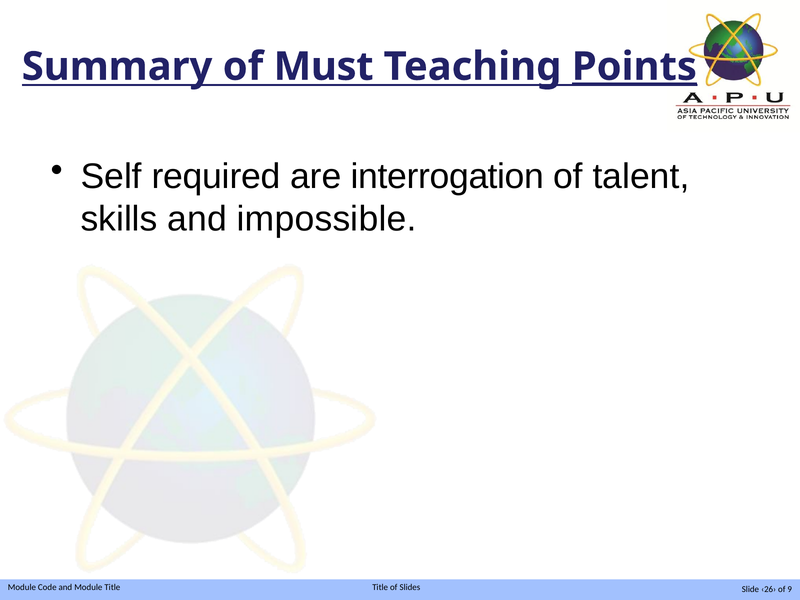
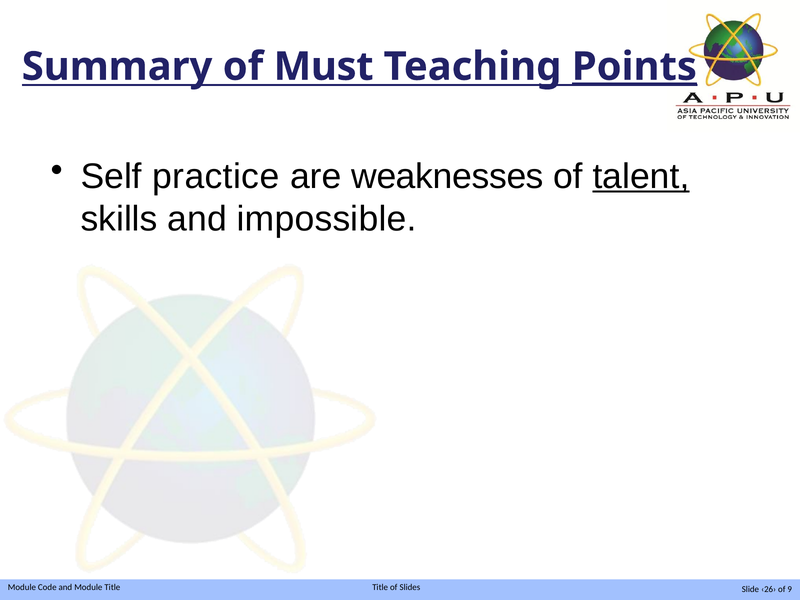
required: required -> practice
interrogation: interrogation -> weaknesses
talent underline: none -> present
